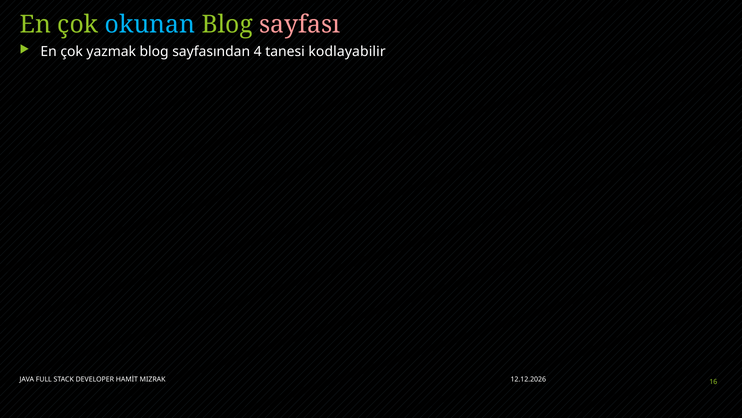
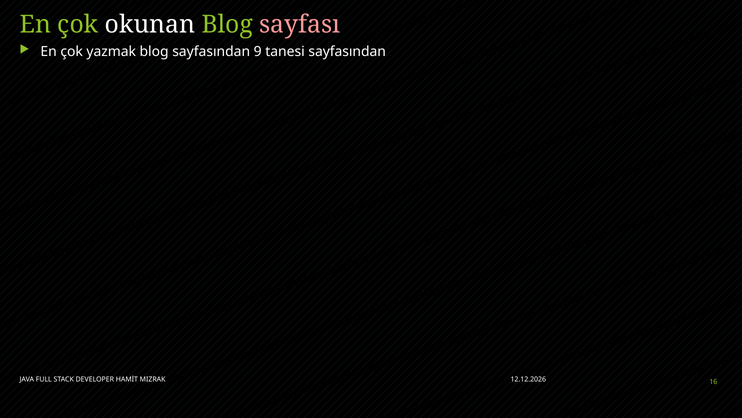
okunan colour: light blue -> white
4: 4 -> 9
tanesi kodlayabilir: kodlayabilir -> sayfasından
